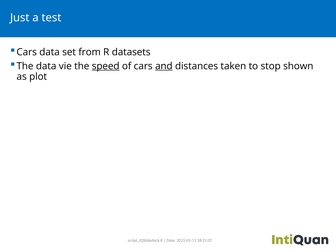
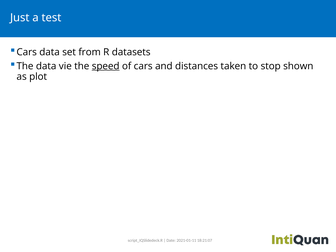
and underline: present -> none
